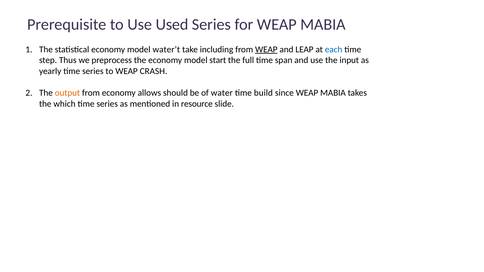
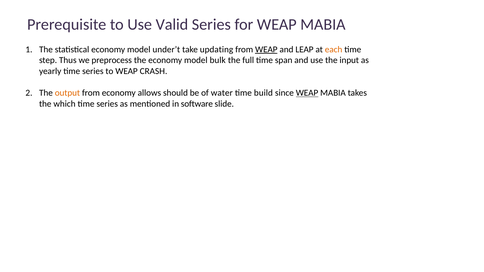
Used: Used -> Valid
water’t: water’t -> under’t
including: including -> updating
each colour: blue -> orange
start: start -> bulk
WEAP at (307, 93) underline: none -> present
resource: resource -> software
